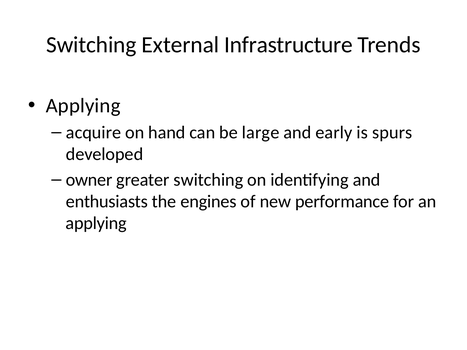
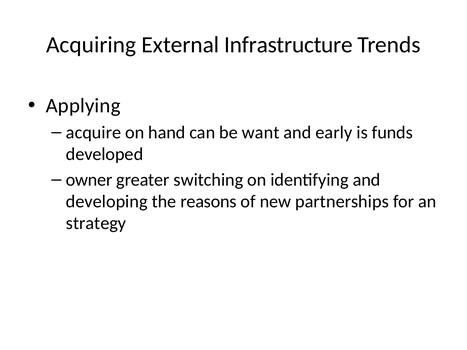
Switching at (91, 45): Switching -> Acquiring
large: large -> want
spurs: spurs -> funds
enthusiasts: enthusiasts -> developing
engines: engines -> reasons
performance: performance -> partnerships
applying at (96, 223): applying -> strategy
